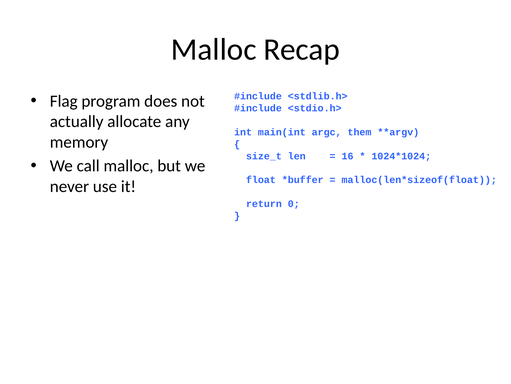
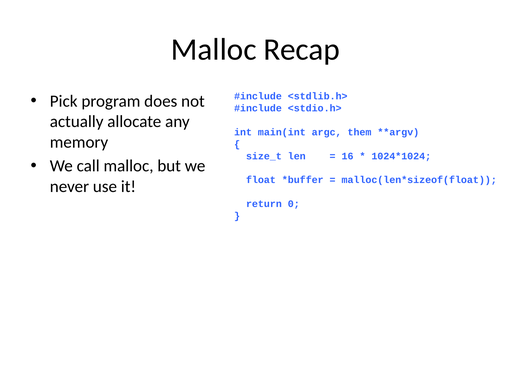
Flag: Flag -> Pick
